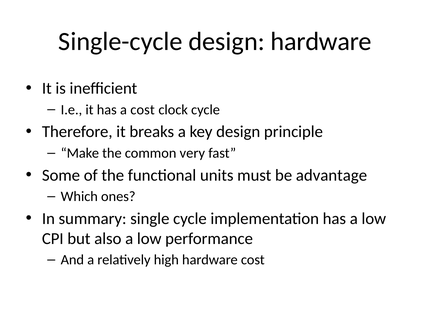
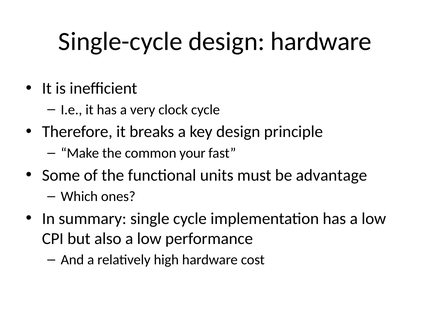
a cost: cost -> very
very: very -> your
